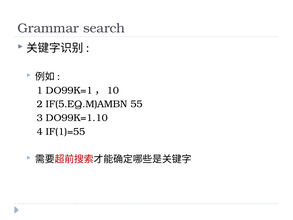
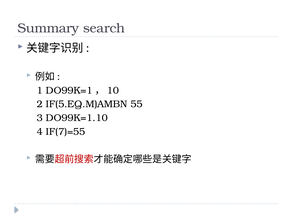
Grammar: Grammar -> Summary
IF(1)=55: IF(1)=55 -> IF(7)=55
